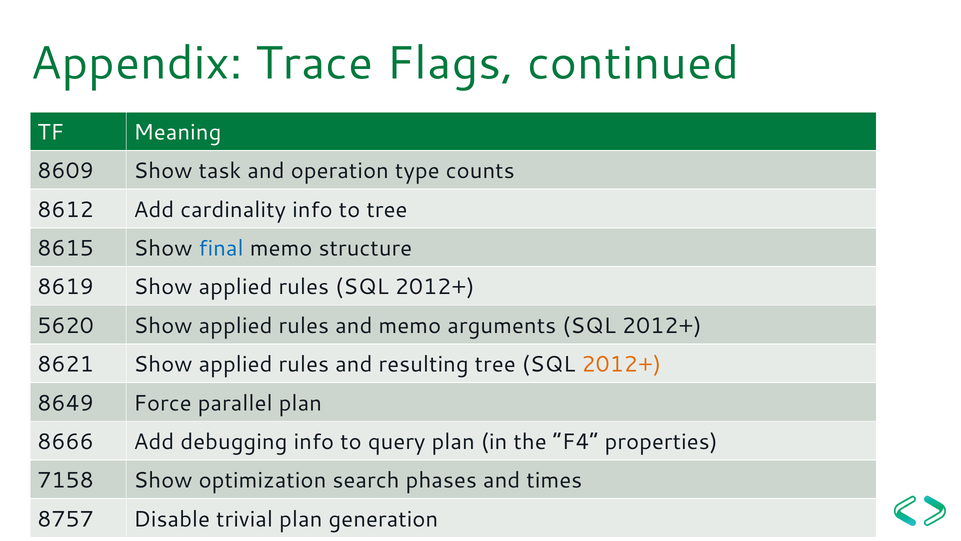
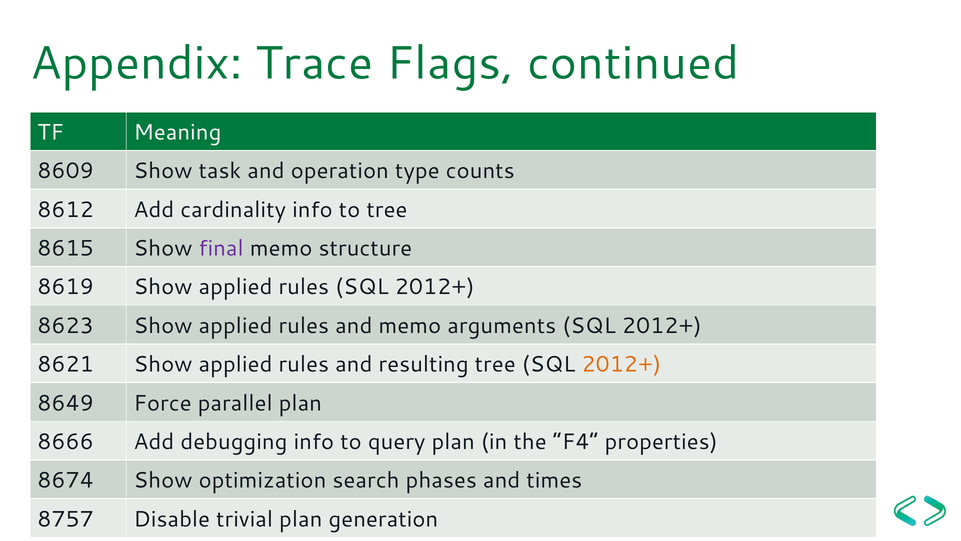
final colour: blue -> purple
5620: 5620 -> 8623
7158: 7158 -> 8674
